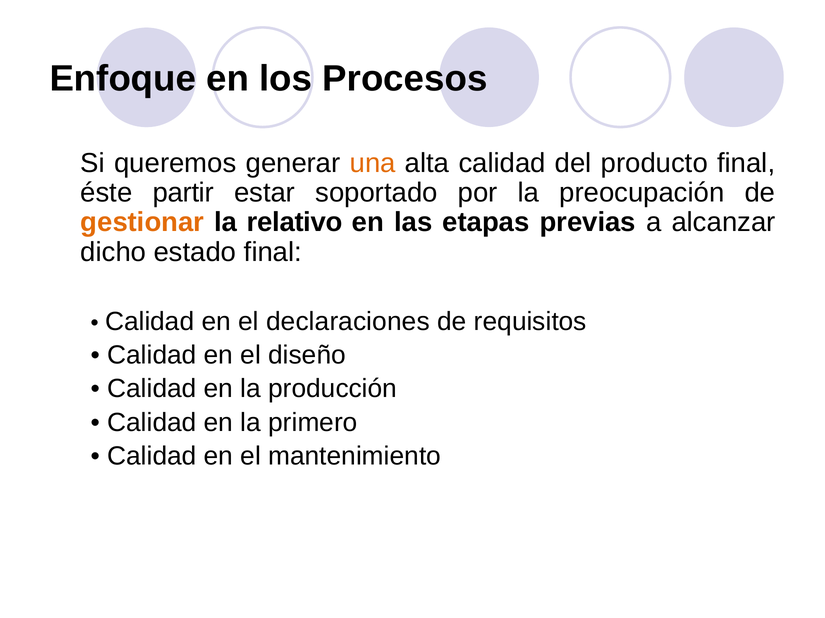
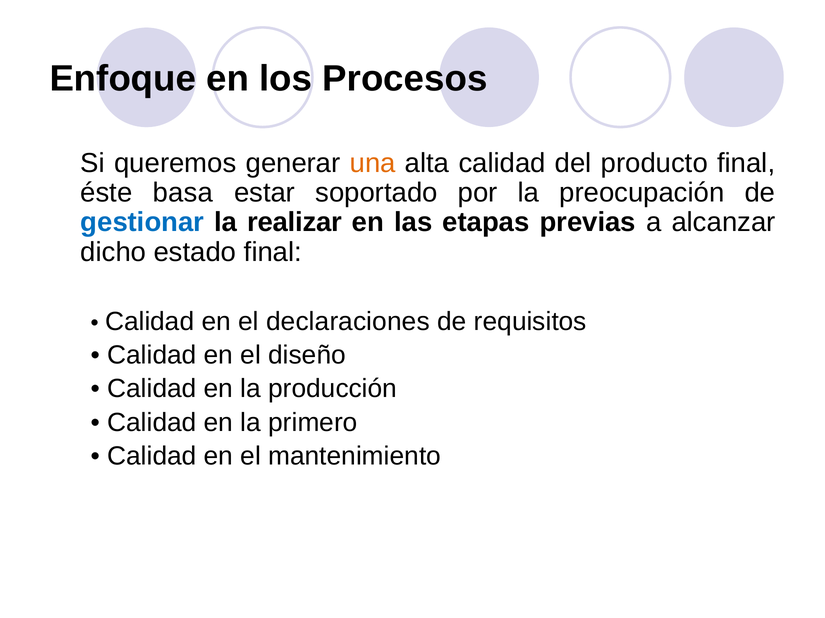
partir: partir -> basa
gestionar colour: orange -> blue
relativo: relativo -> realizar
